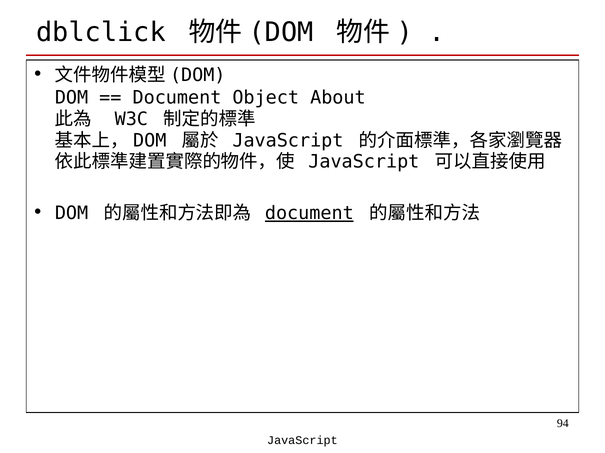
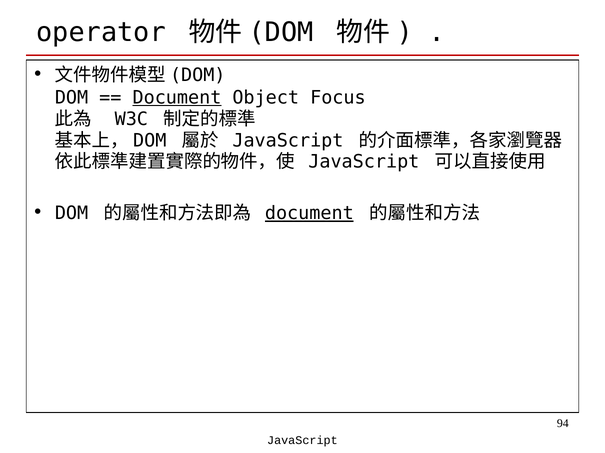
dblclick: dblclick -> operator
Document at (177, 98) underline: none -> present
About: About -> Focus
